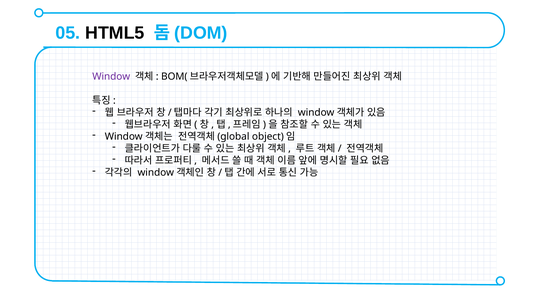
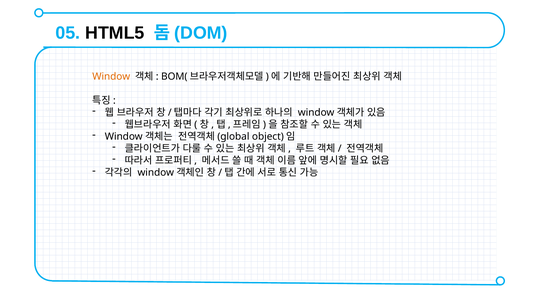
Window colour: purple -> orange
